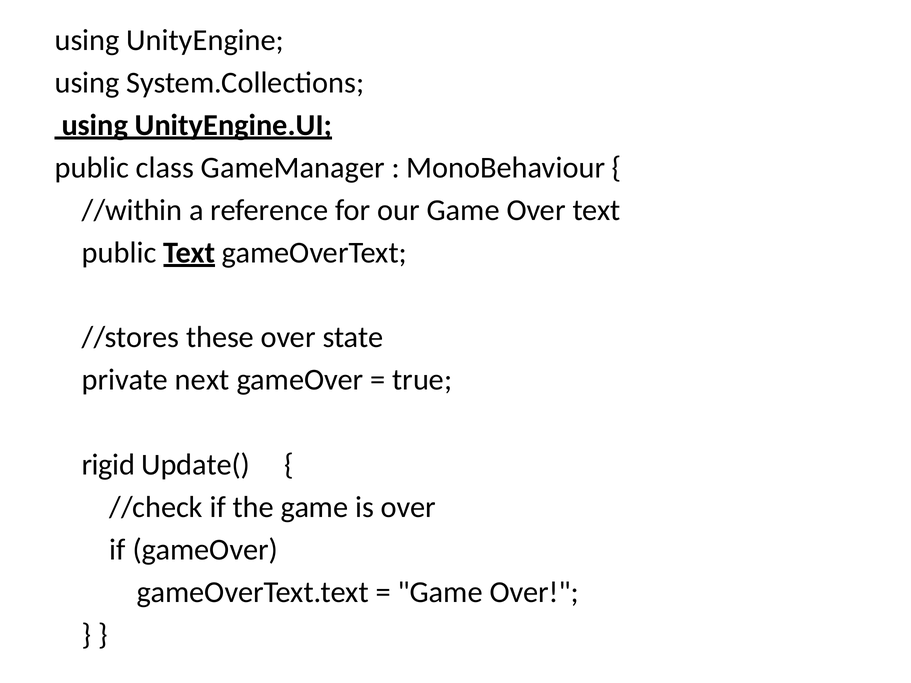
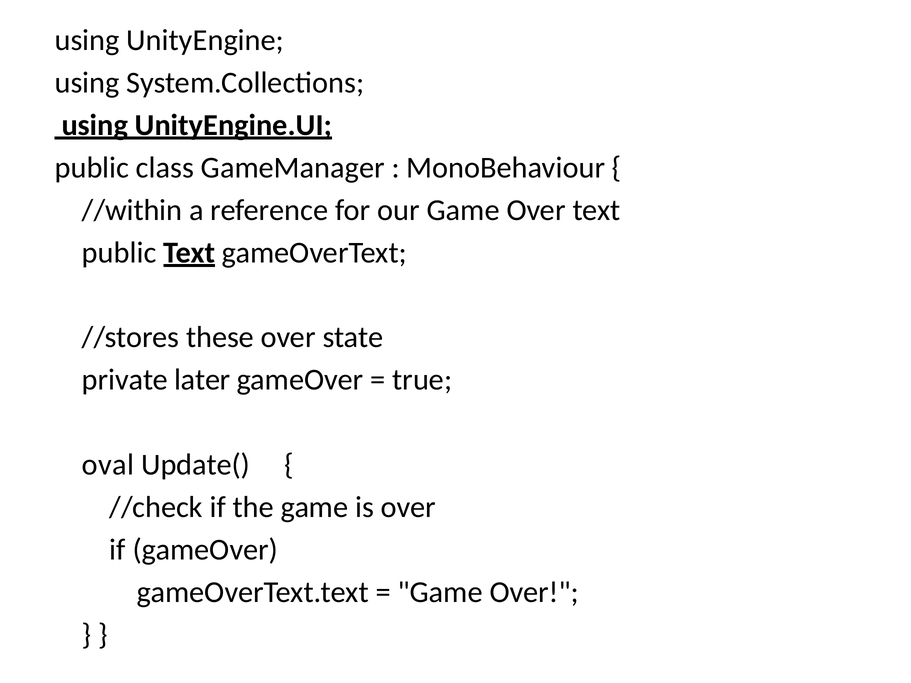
next: next -> later
rigid: rigid -> oval
